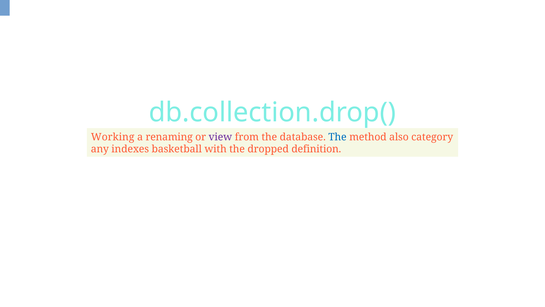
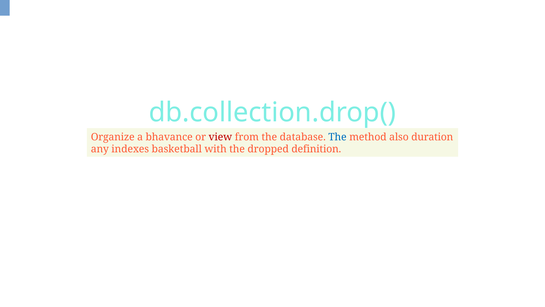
Working: Working -> Organize
renaming: renaming -> bhavance
view colour: purple -> red
category: category -> duration
